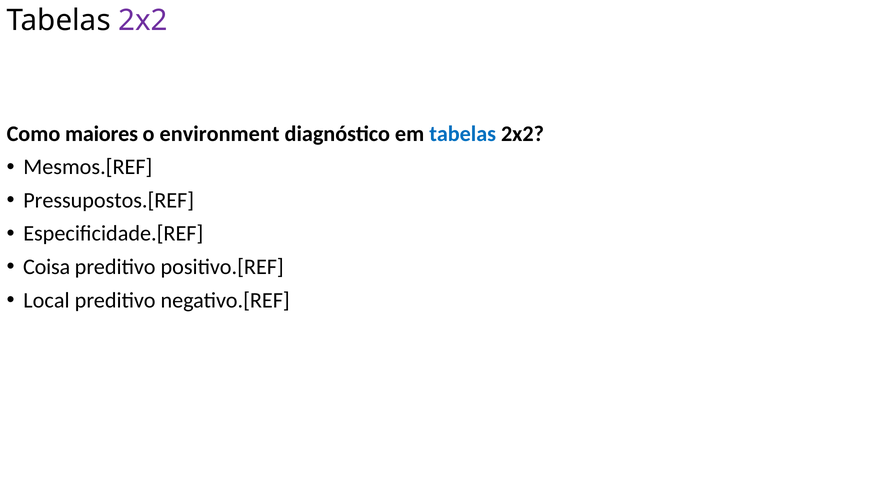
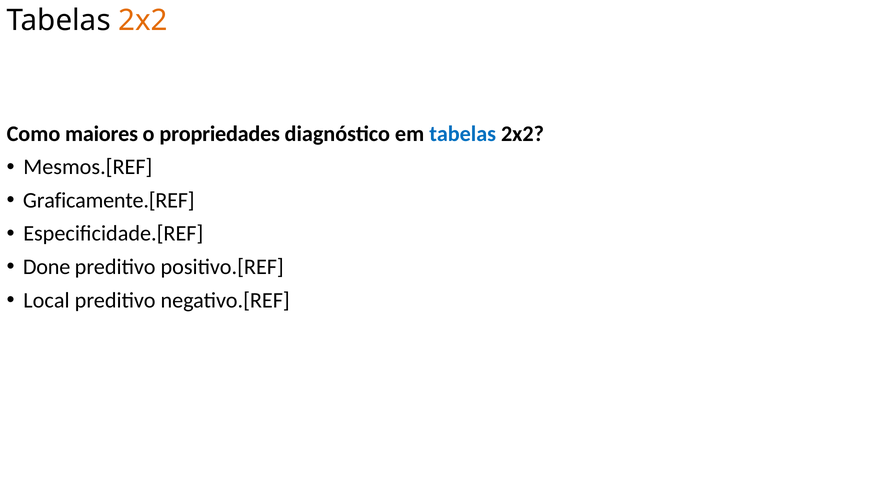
2x2 at (143, 20) colour: purple -> orange
environment: environment -> propriedades
Pressupostos.[REF: Pressupostos.[REF -> Graficamente.[REF
Coisa: Coisa -> Done
